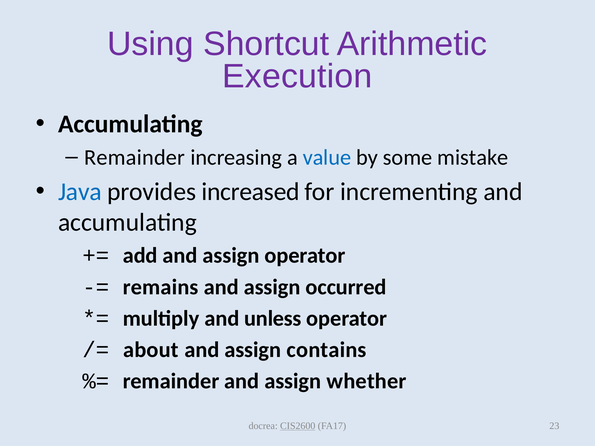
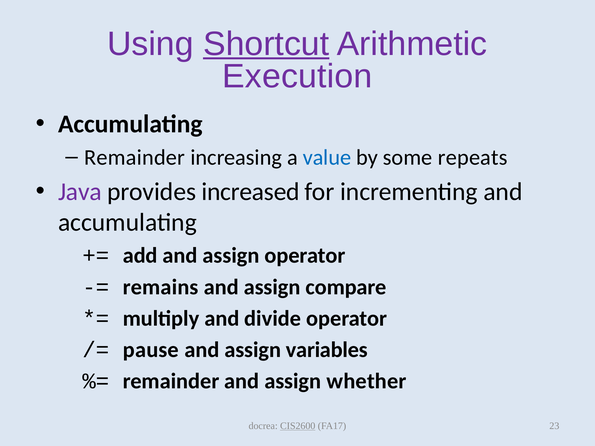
Shortcut underline: none -> present
mistake: mistake -> repeats
Java colour: blue -> purple
occurred: occurred -> compare
unless: unless -> divide
about: about -> pause
contains: contains -> variables
